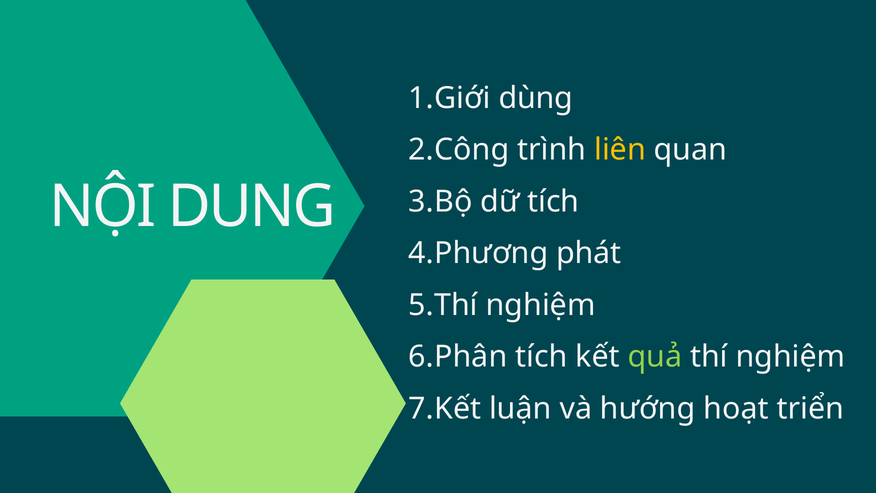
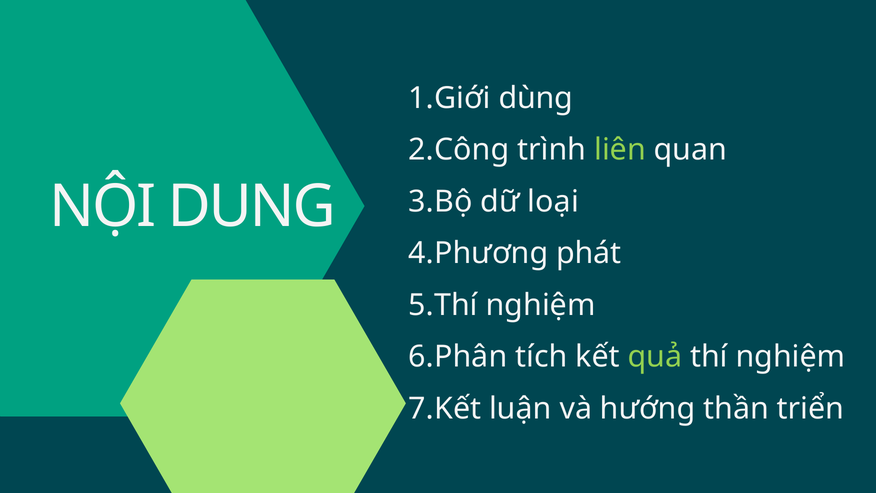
liên colour: yellow -> light green
dữ tích: tích -> loại
hoạt: hoạt -> thần
